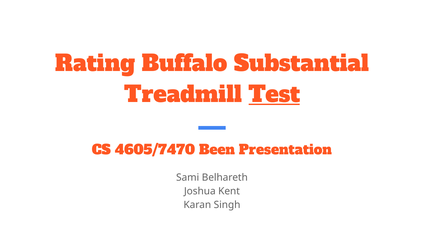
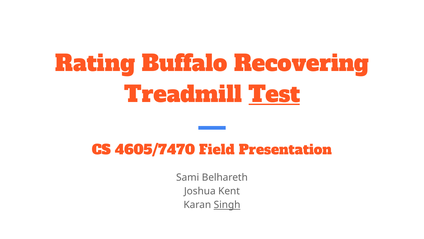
Substantial: Substantial -> Recovering
Been: Been -> Field
Singh underline: none -> present
